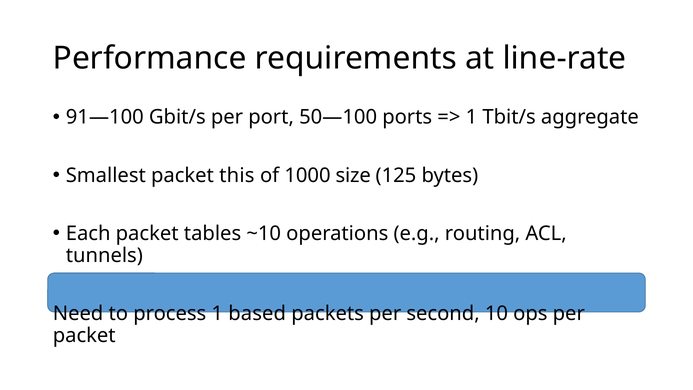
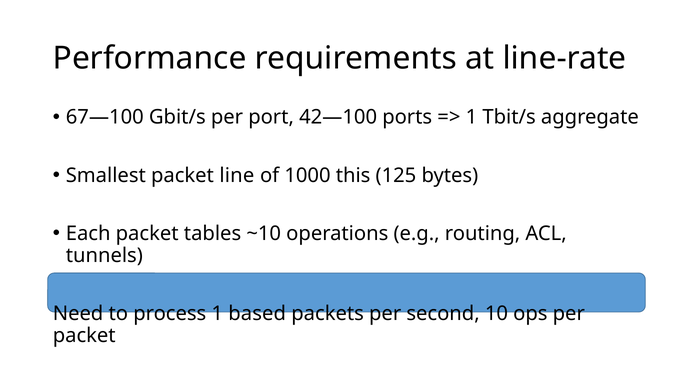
91—100: 91—100 -> 67—100
50—100: 50—100 -> 42—100
this: this -> line
size: size -> this
